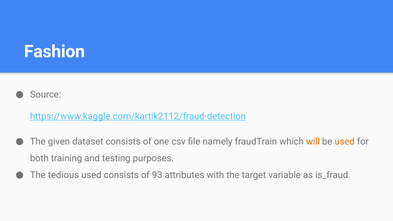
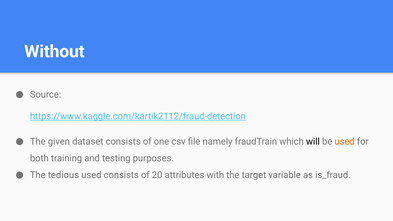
Fashion: Fashion -> Without
will colour: orange -> black
93: 93 -> 20
